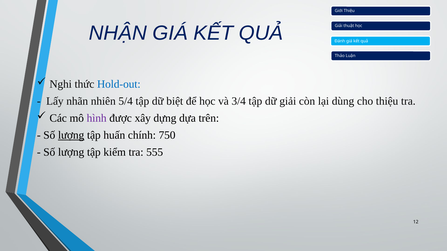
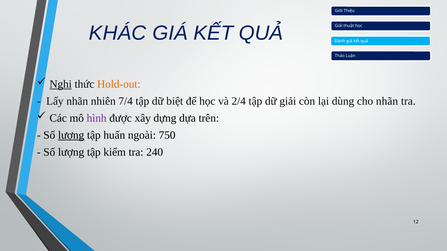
NHẬN: NHẬN -> KHÁC
Nghi underline: none -> present
Hold-out colour: blue -> orange
5/4: 5/4 -> 7/4
3/4: 3/4 -> 2/4
cho thiệu: thiệu -> nhãn
chính: chính -> ngoài
555: 555 -> 240
